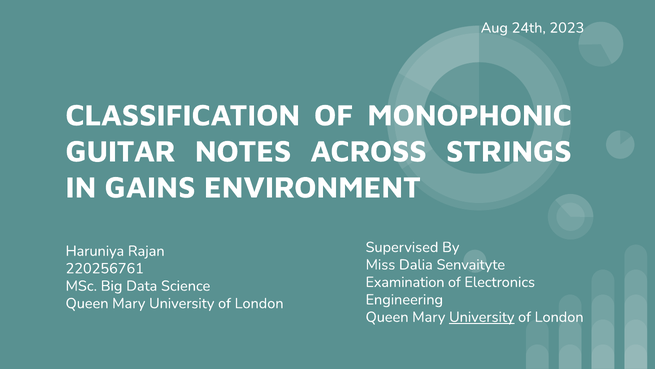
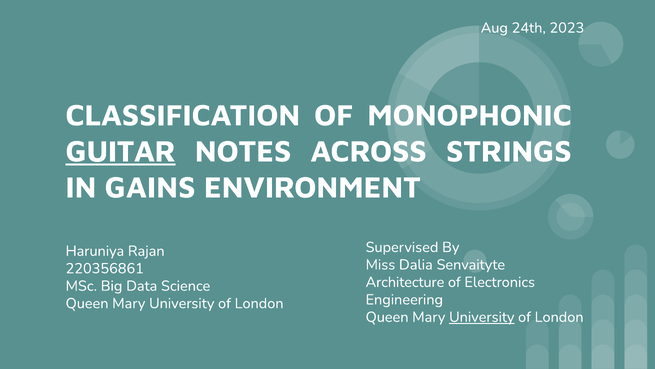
GUITAR underline: none -> present
220256761: 220256761 -> 220356861
Examination: Examination -> Architecture
